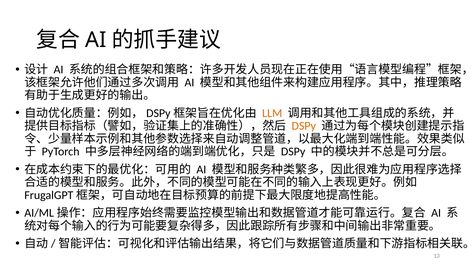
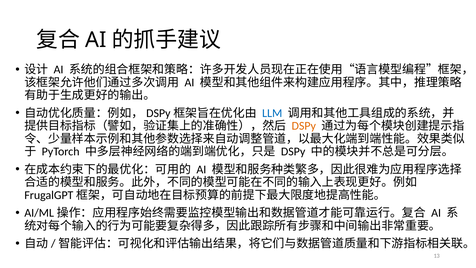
LLM colour: orange -> blue
